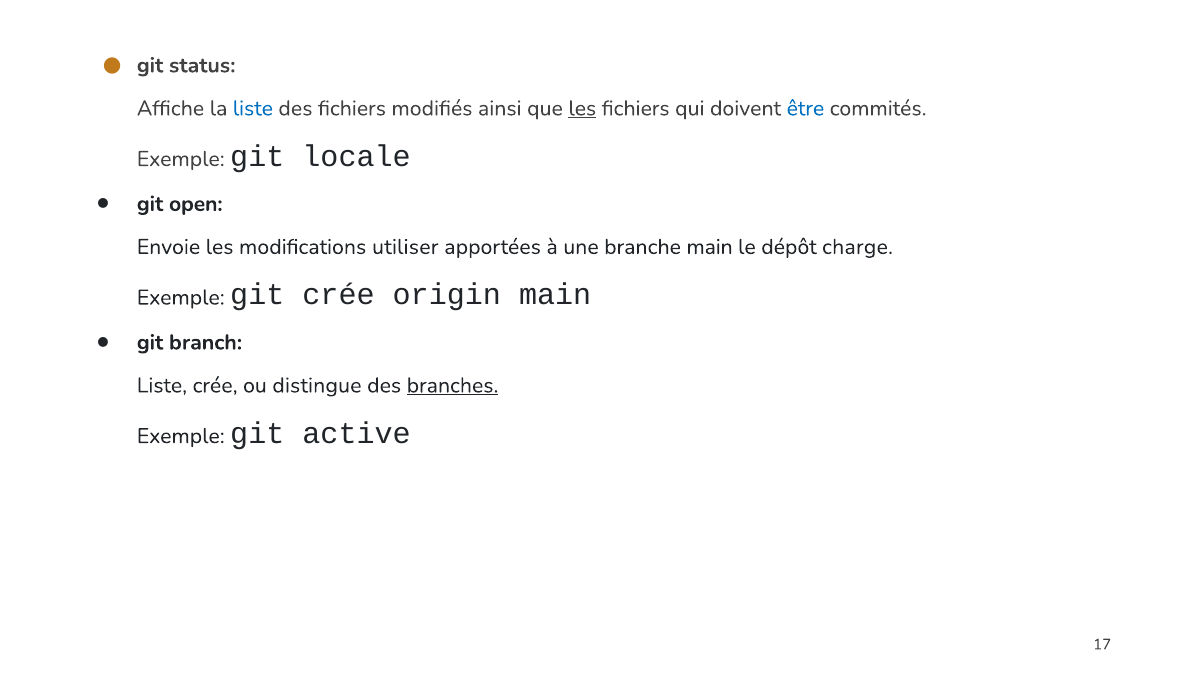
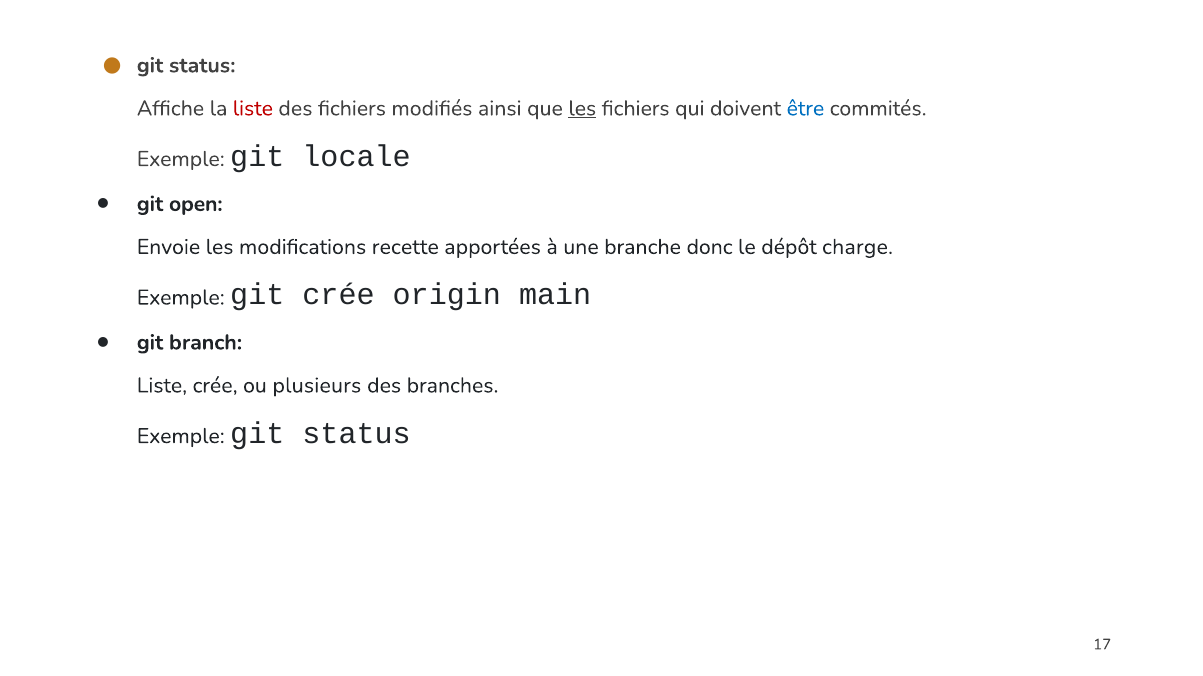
liste at (253, 108) colour: blue -> red
utiliser: utiliser -> recette
branche main: main -> donc
distingue: distingue -> plusieurs
branches underline: present -> none
Exemple git active: active -> status
